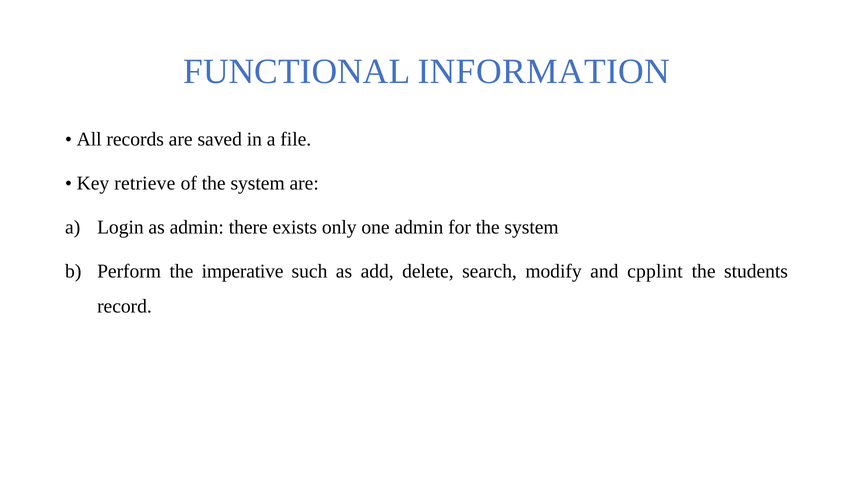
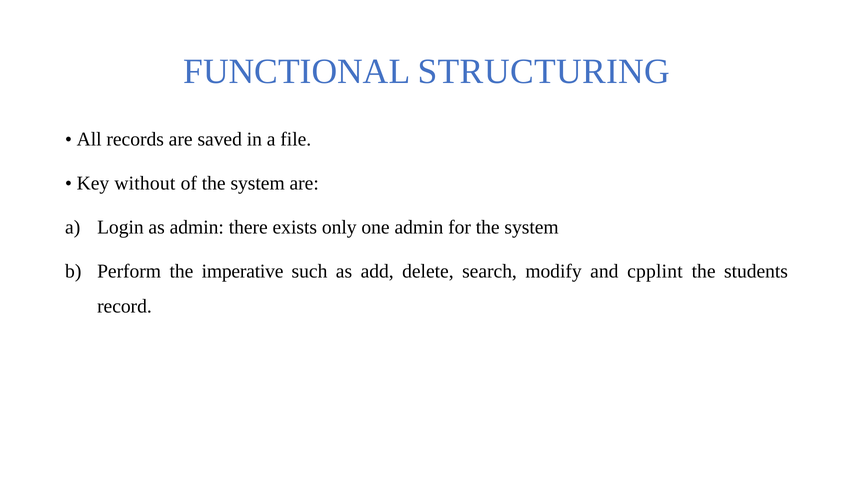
INFORMATION: INFORMATION -> STRUCTURING
retrieve: retrieve -> without
